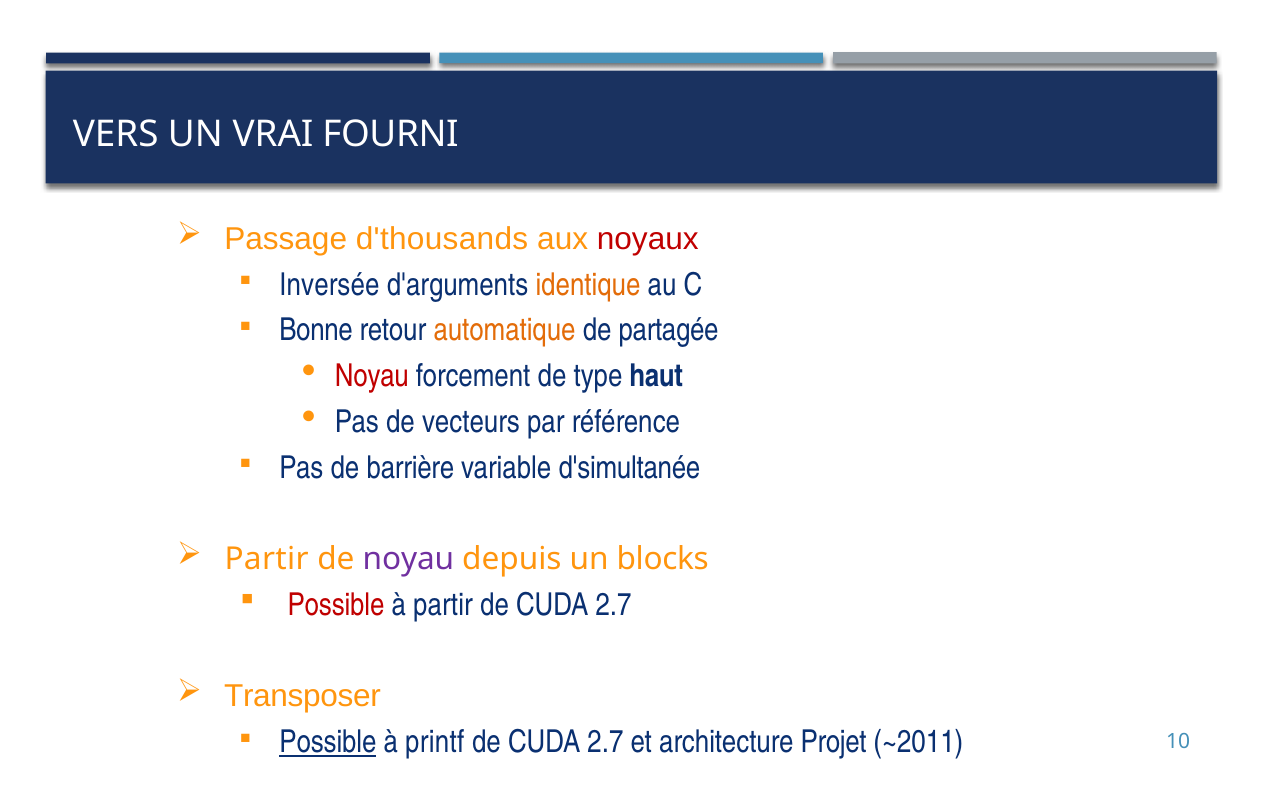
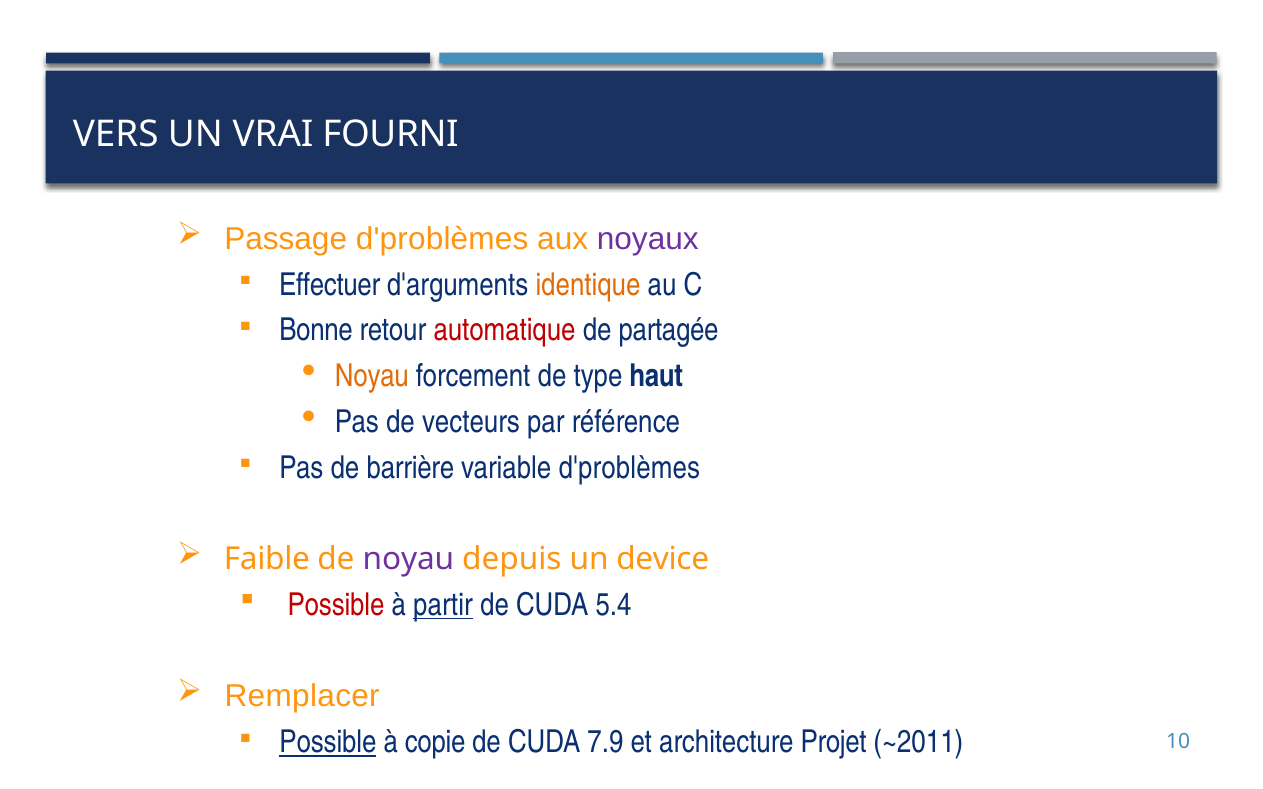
Passage d'thousands: d'thousands -> d'problèmes
noyaux colour: red -> purple
Inversée: Inversée -> Effectuer
automatique colour: orange -> red
Noyau at (372, 376) colour: red -> orange
variable d'simultanée: d'simultanée -> d'problèmes
Partir at (267, 559): Partir -> Faible
blocks: blocks -> device
partir at (443, 605) underline: none -> present
2.7 at (614, 605): 2.7 -> 5.4
Transposer: Transposer -> Remplacer
printf: printf -> copie
2.7 at (606, 742): 2.7 -> 7.9
